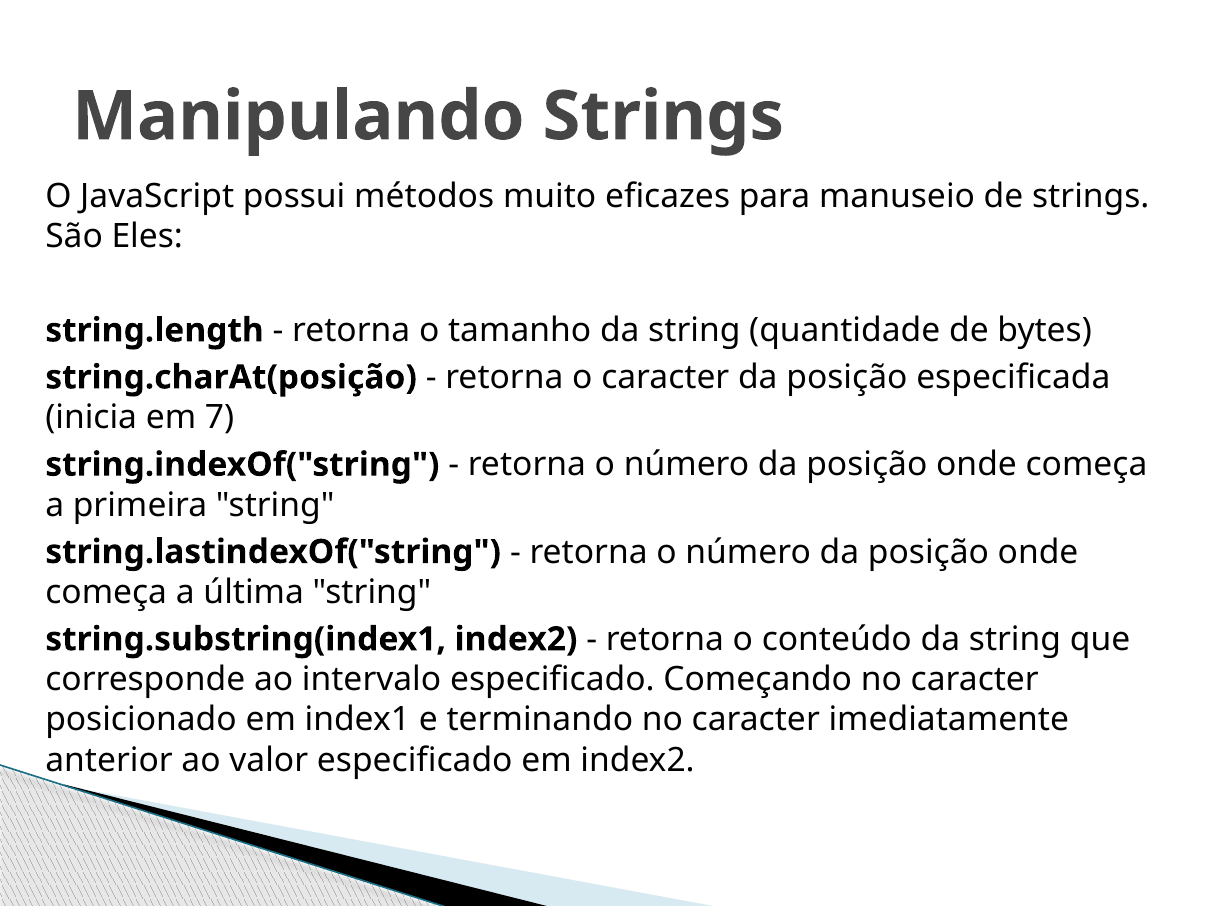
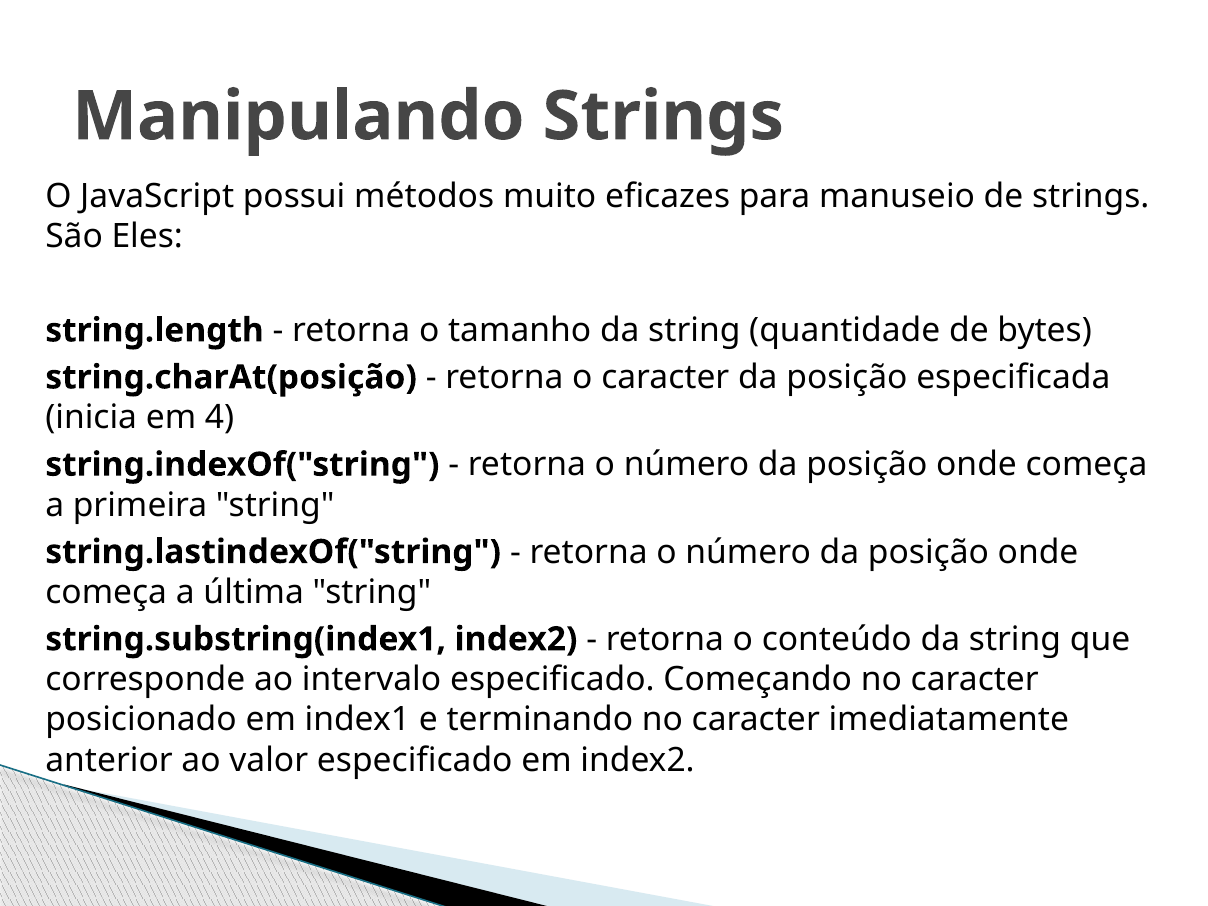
7: 7 -> 4
